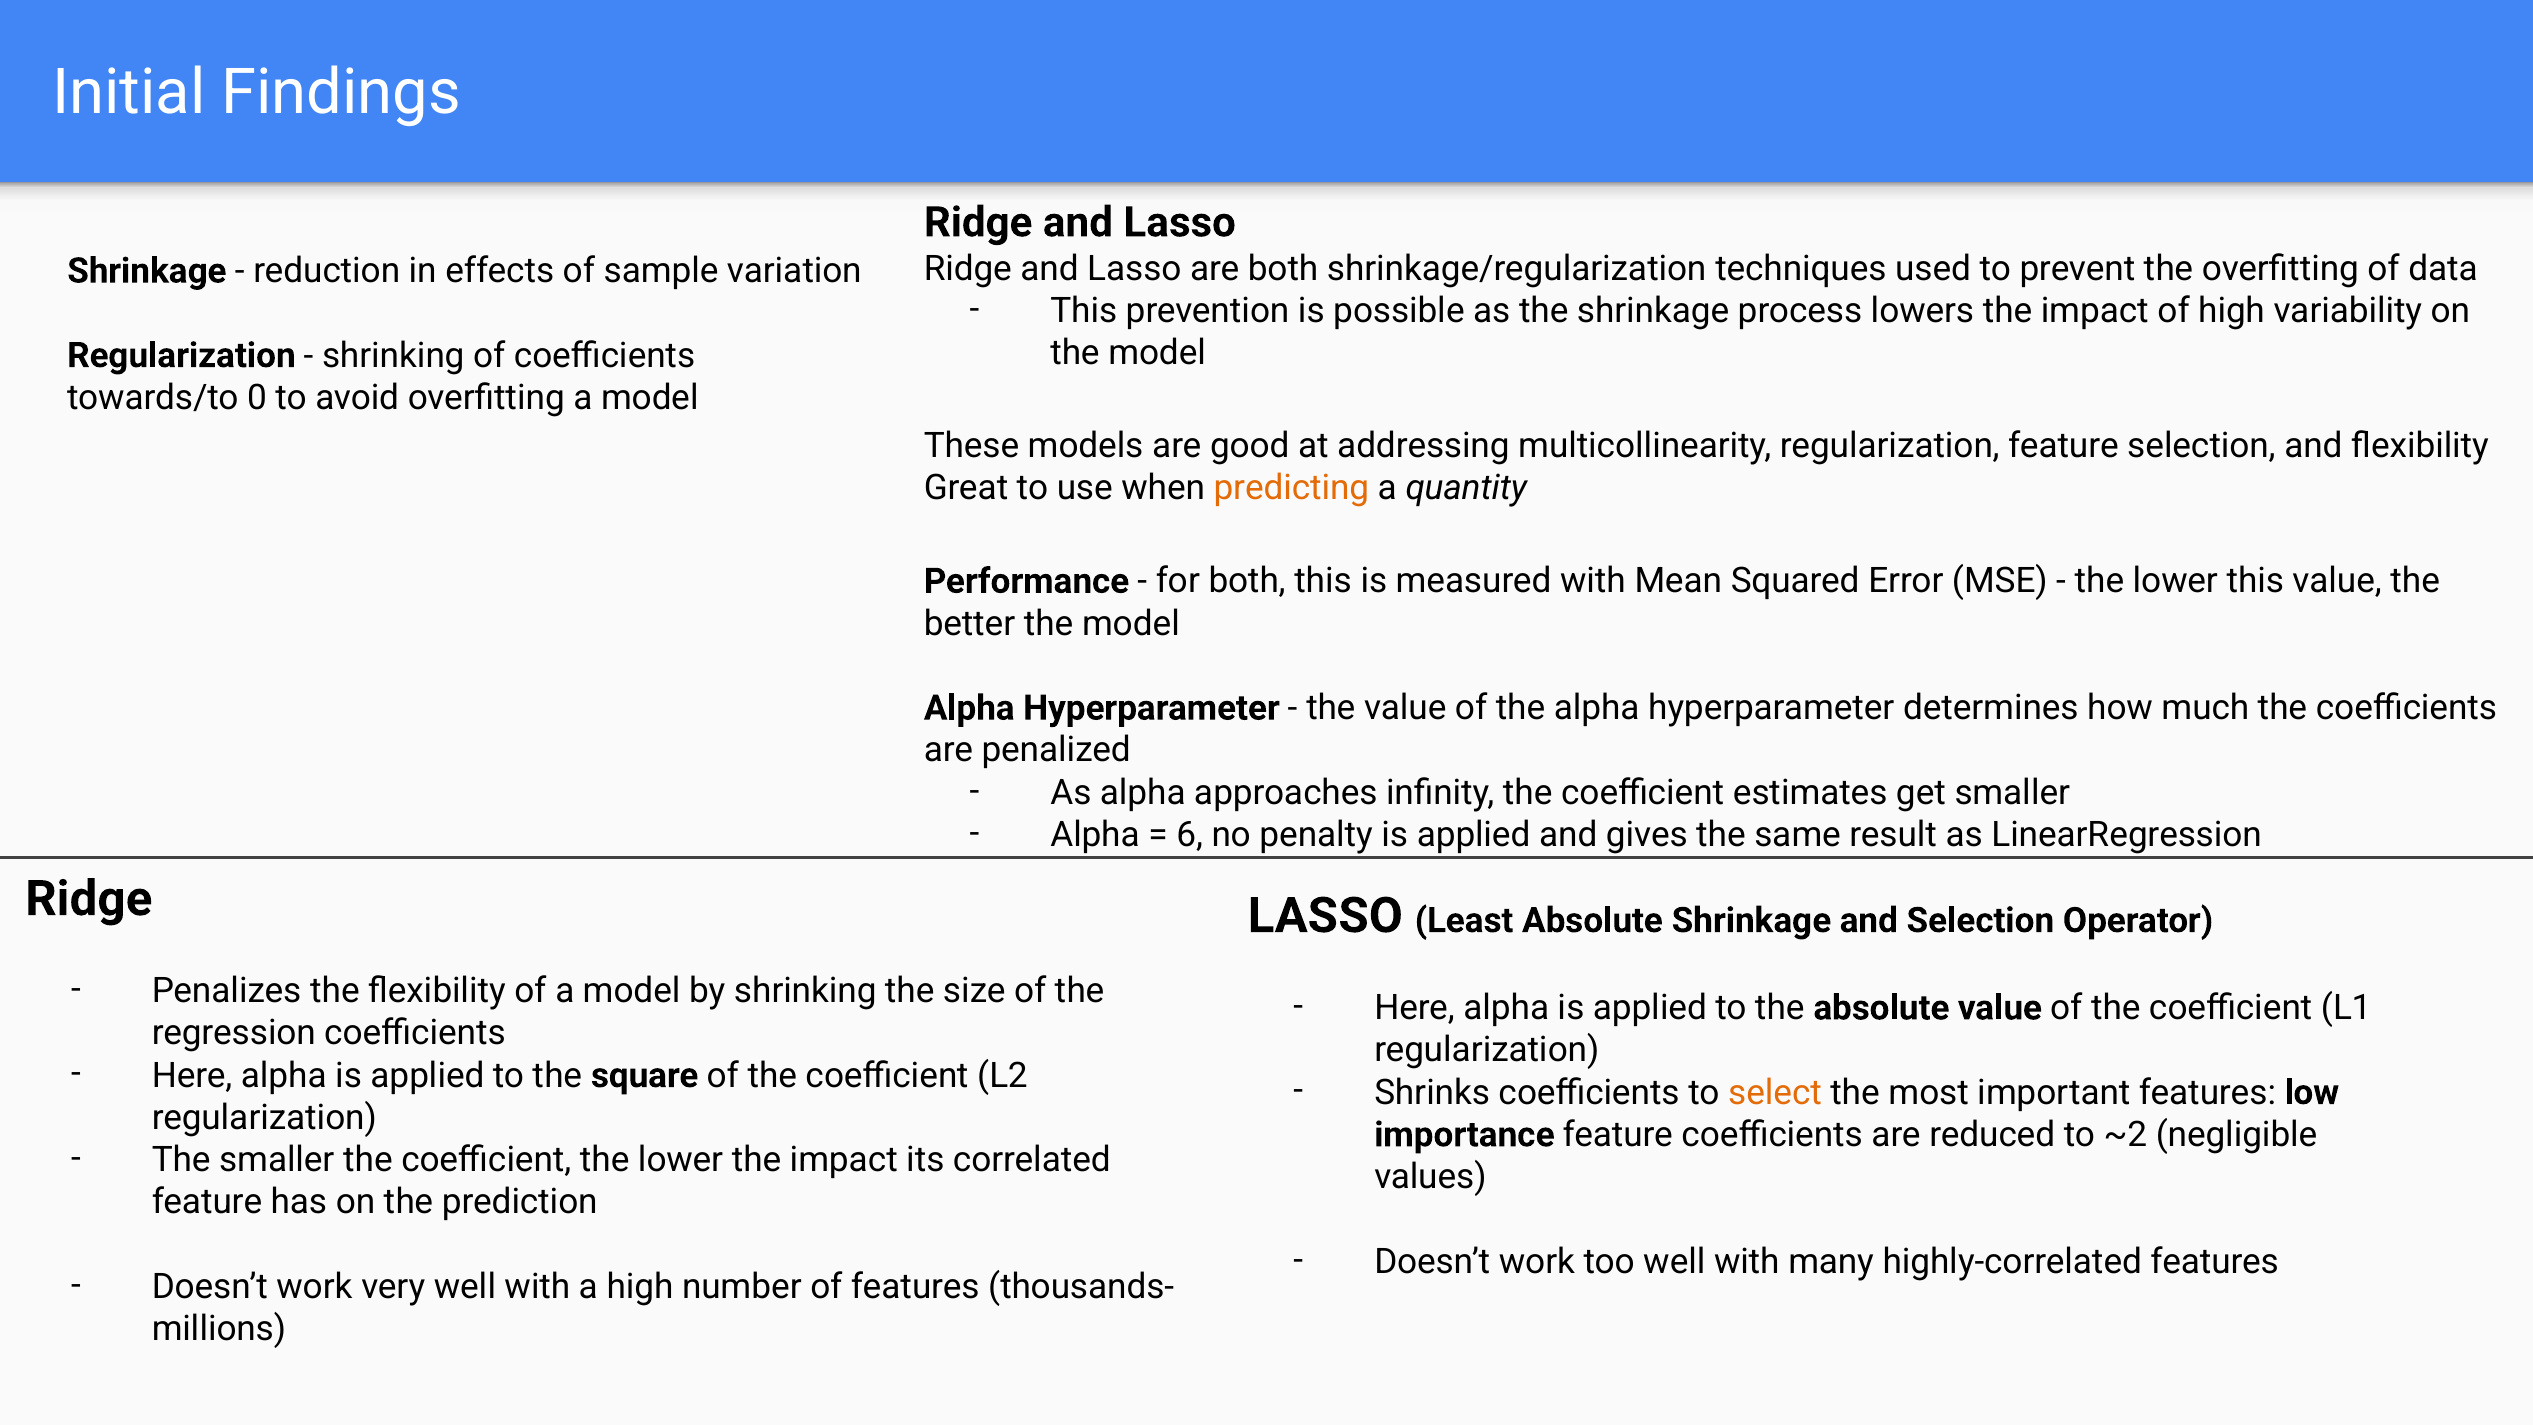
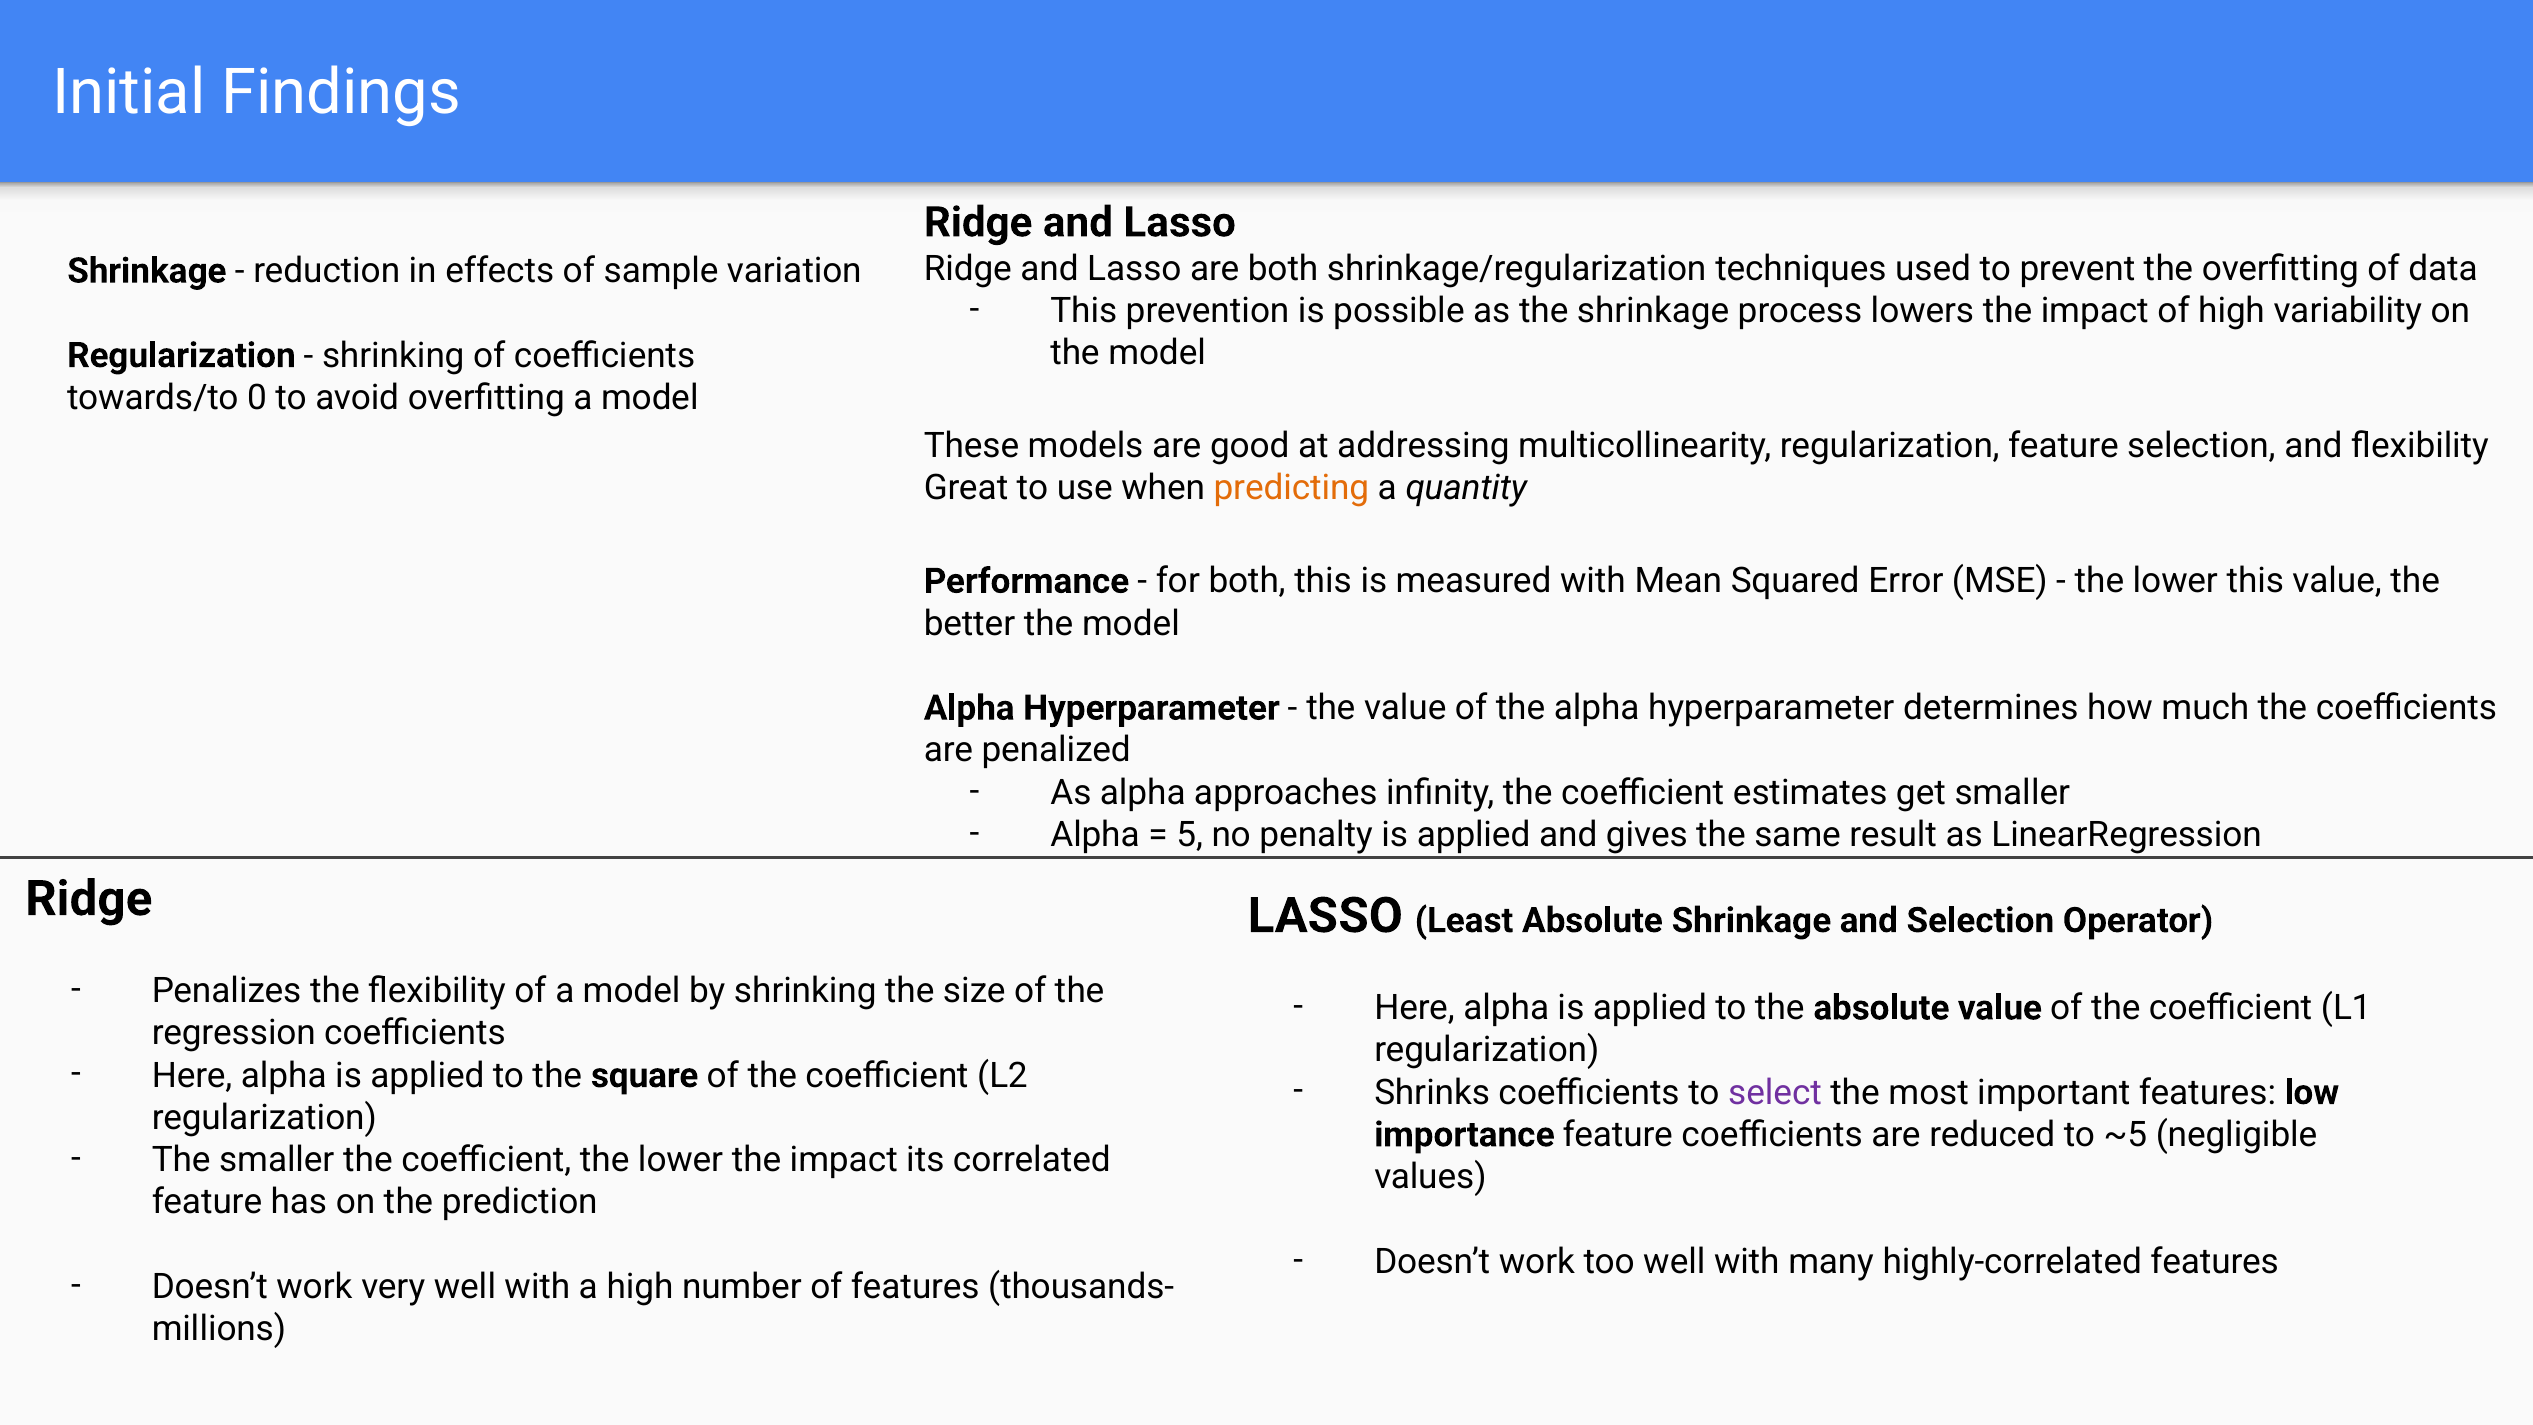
6: 6 -> 5
select colour: orange -> purple
~2: ~2 -> ~5
